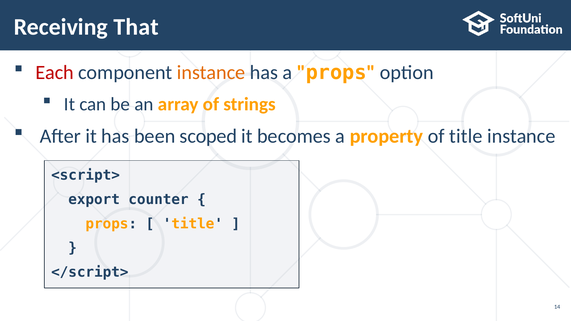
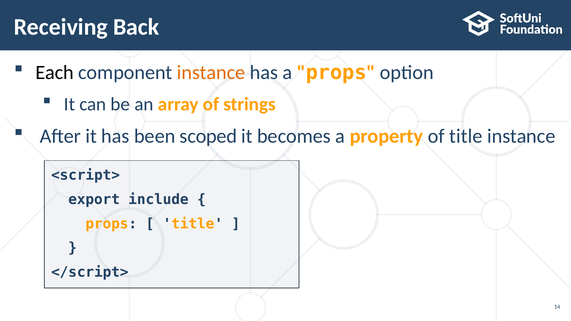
That: That -> Back
Each colour: red -> black
counter: counter -> include
